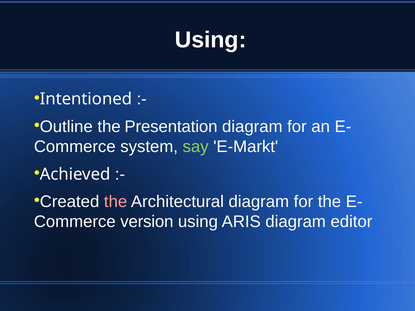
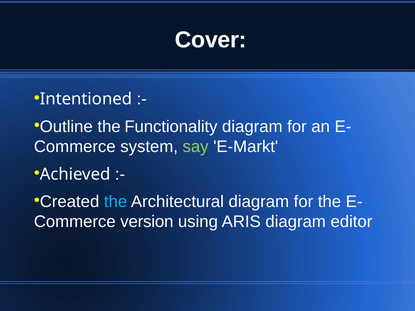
Using at (211, 40): Using -> Cover
Presentation: Presentation -> Functionality
the at (116, 202) colour: pink -> light blue
